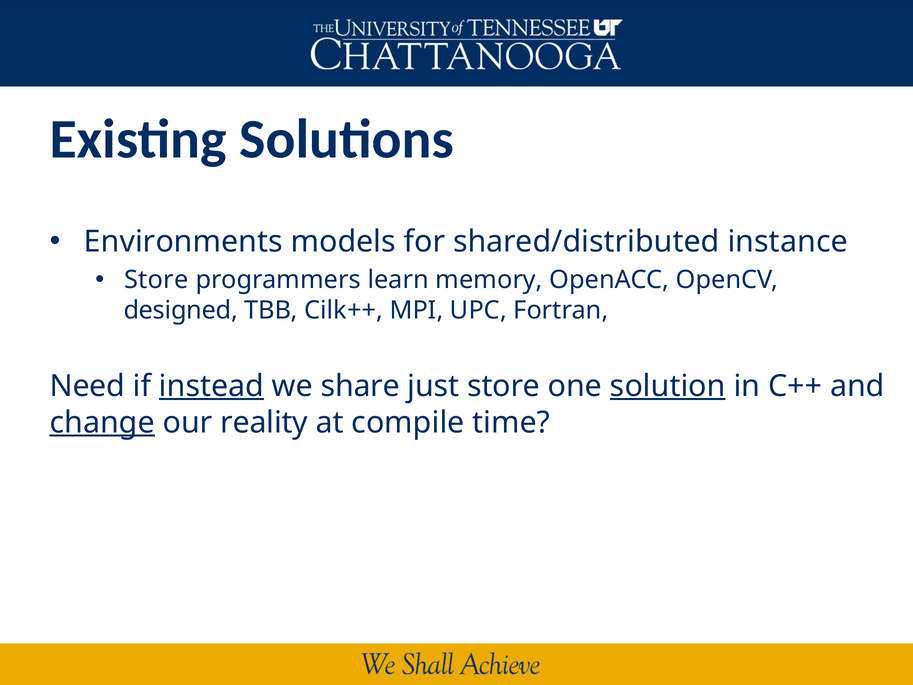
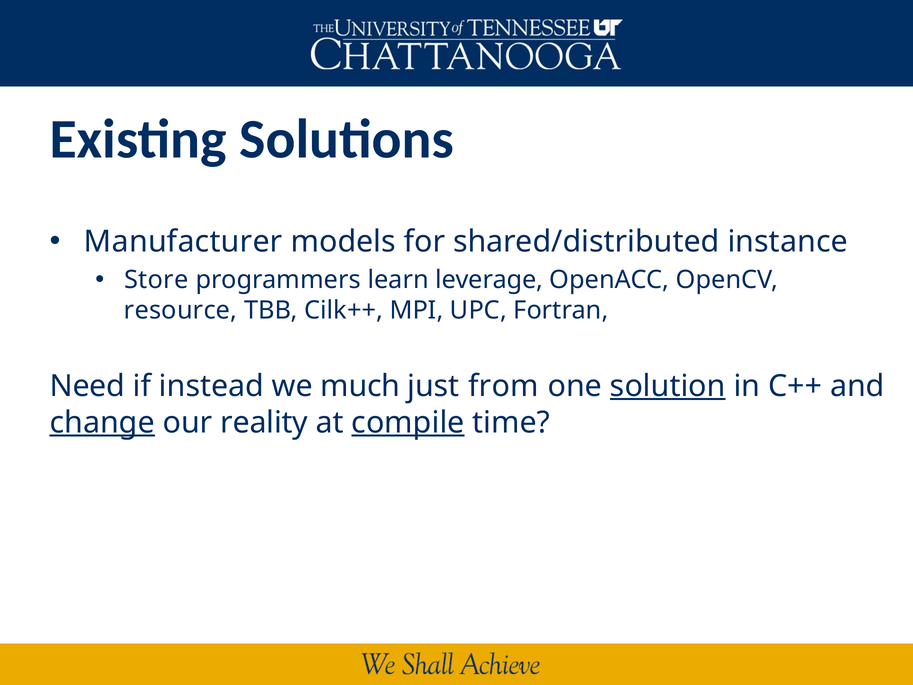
Environments: Environments -> Manufacturer
memory: memory -> leverage
designed: designed -> resource
instead underline: present -> none
share: share -> much
just store: store -> from
compile underline: none -> present
